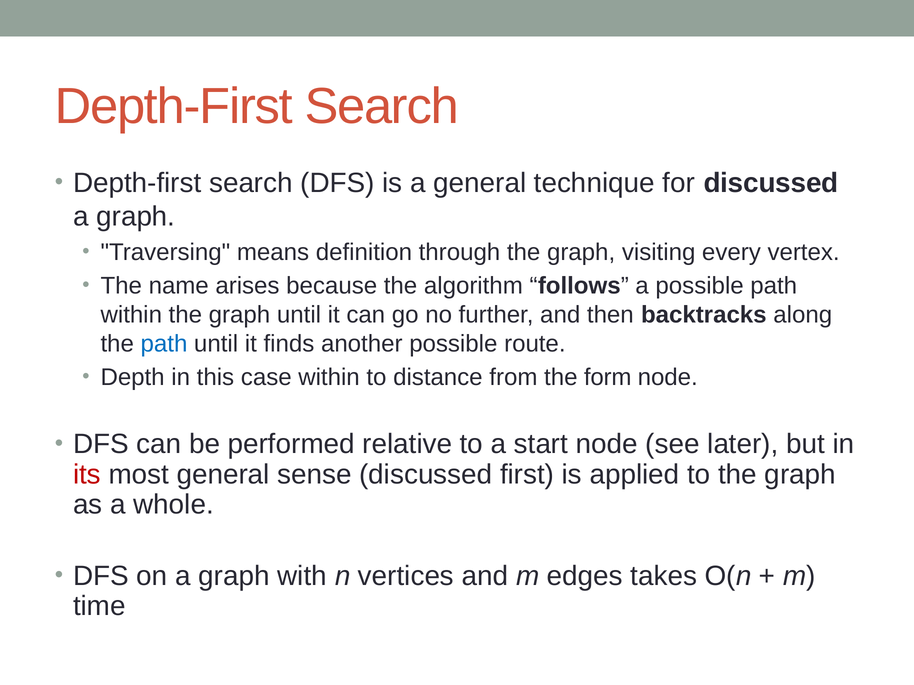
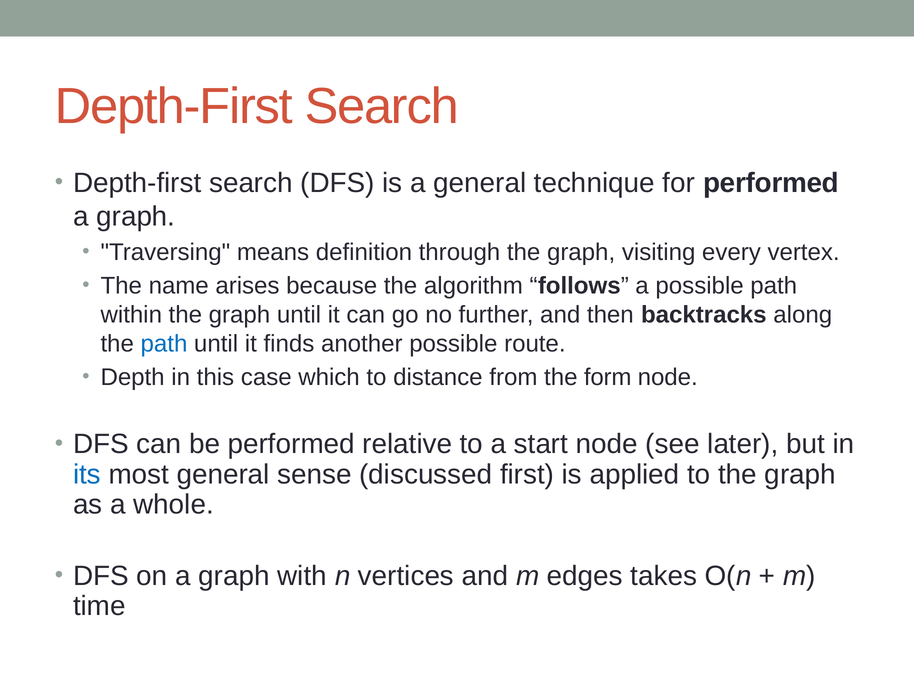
for discussed: discussed -> performed
case within: within -> which
its colour: red -> blue
